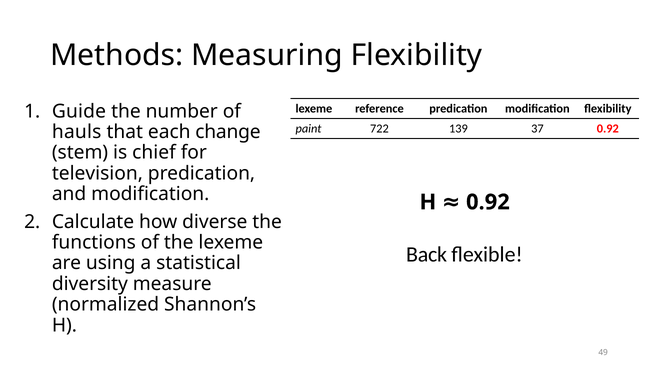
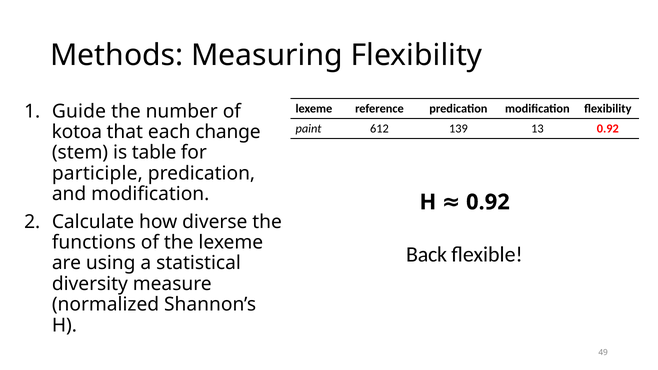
722: 722 -> 612
37: 37 -> 13
hauls: hauls -> kotoa
chief: chief -> table
television: television -> participle
